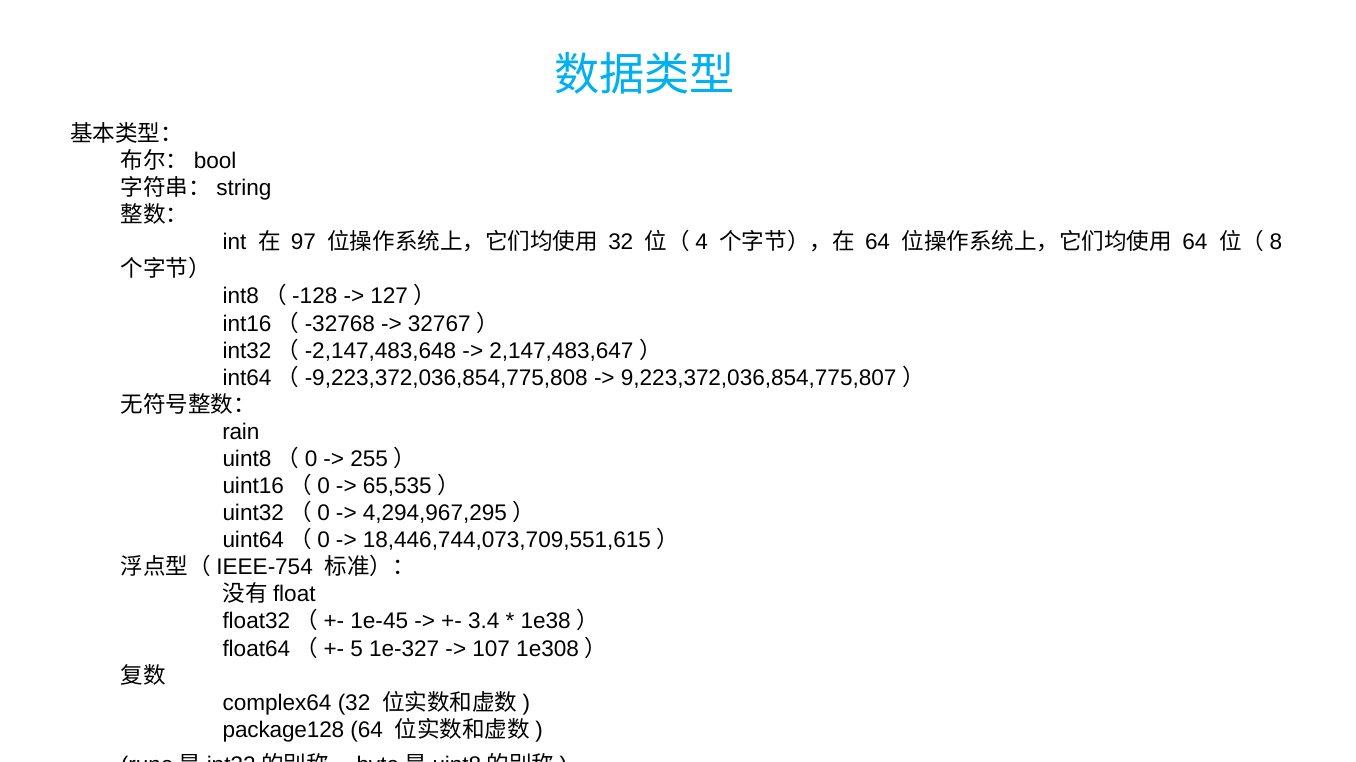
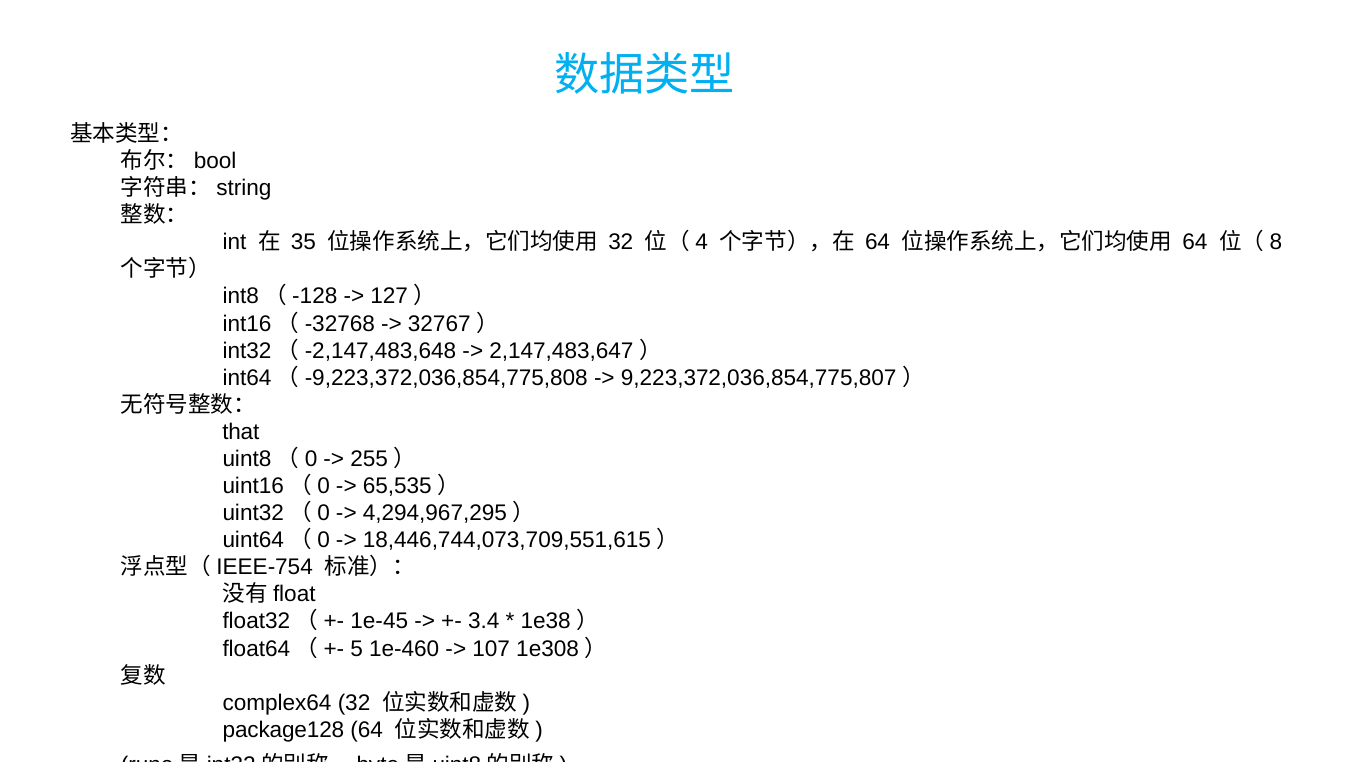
97: 97 -> 35
rain: rain -> that
1e-327: 1e-327 -> 1e-460
